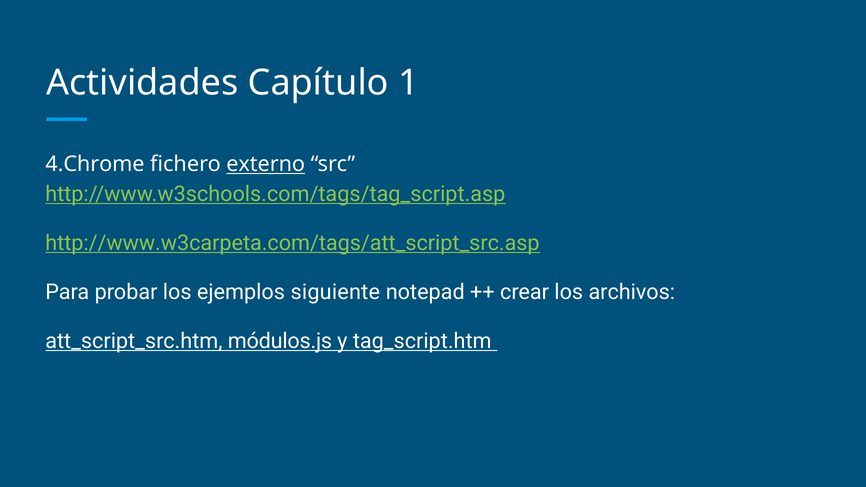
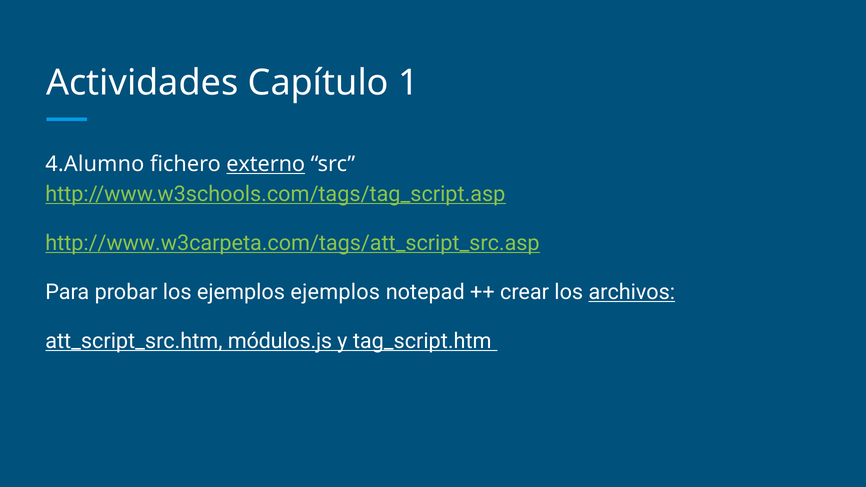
4.Chrome: 4.Chrome -> 4.Alumno
ejemplos siguiente: siguiente -> ejemplos
archivos underline: none -> present
